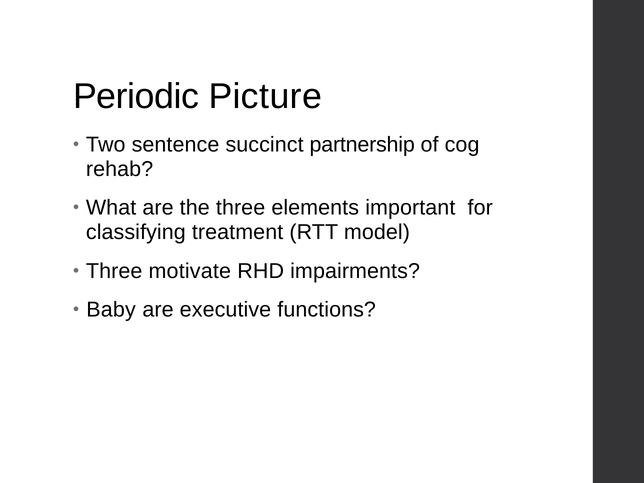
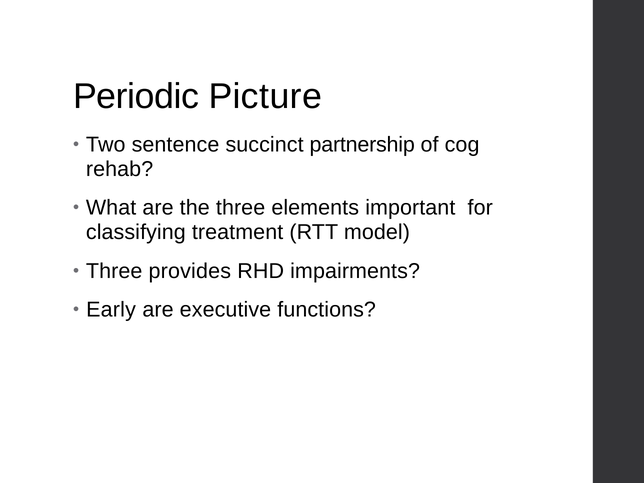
motivate: motivate -> provides
Baby: Baby -> Early
